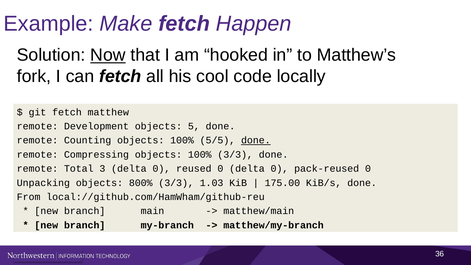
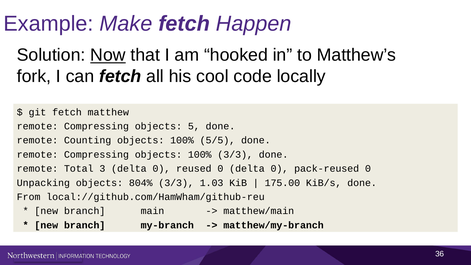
Development at (96, 126): Development -> Compressing
done at (256, 140) underline: present -> none
800%: 800% -> 804%
